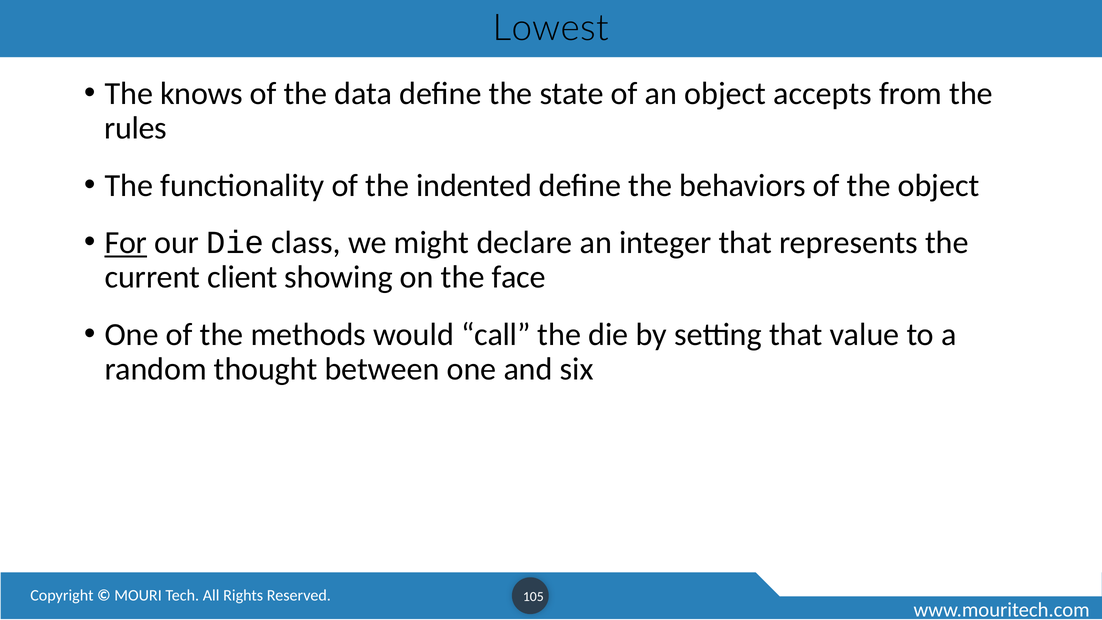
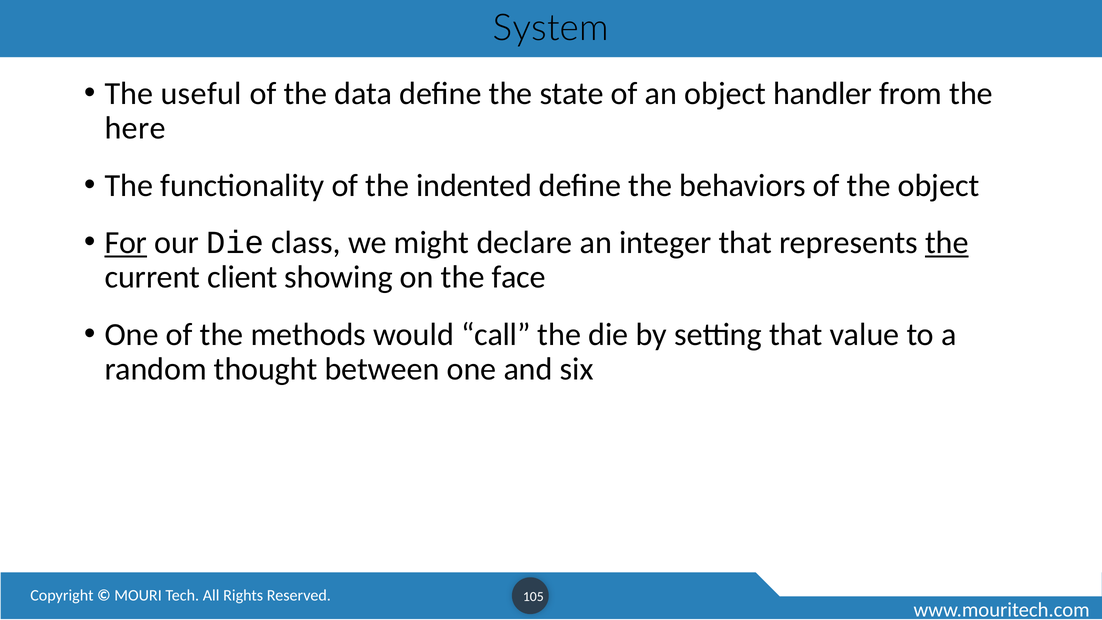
Lowest: Lowest -> System
knows: knows -> useful
accepts: accepts -> handler
rules: rules -> here
the at (947, 243) underline: none -> present
